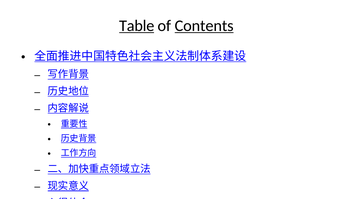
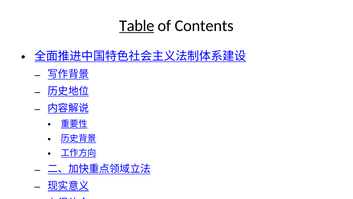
Contents underline: present -> none
